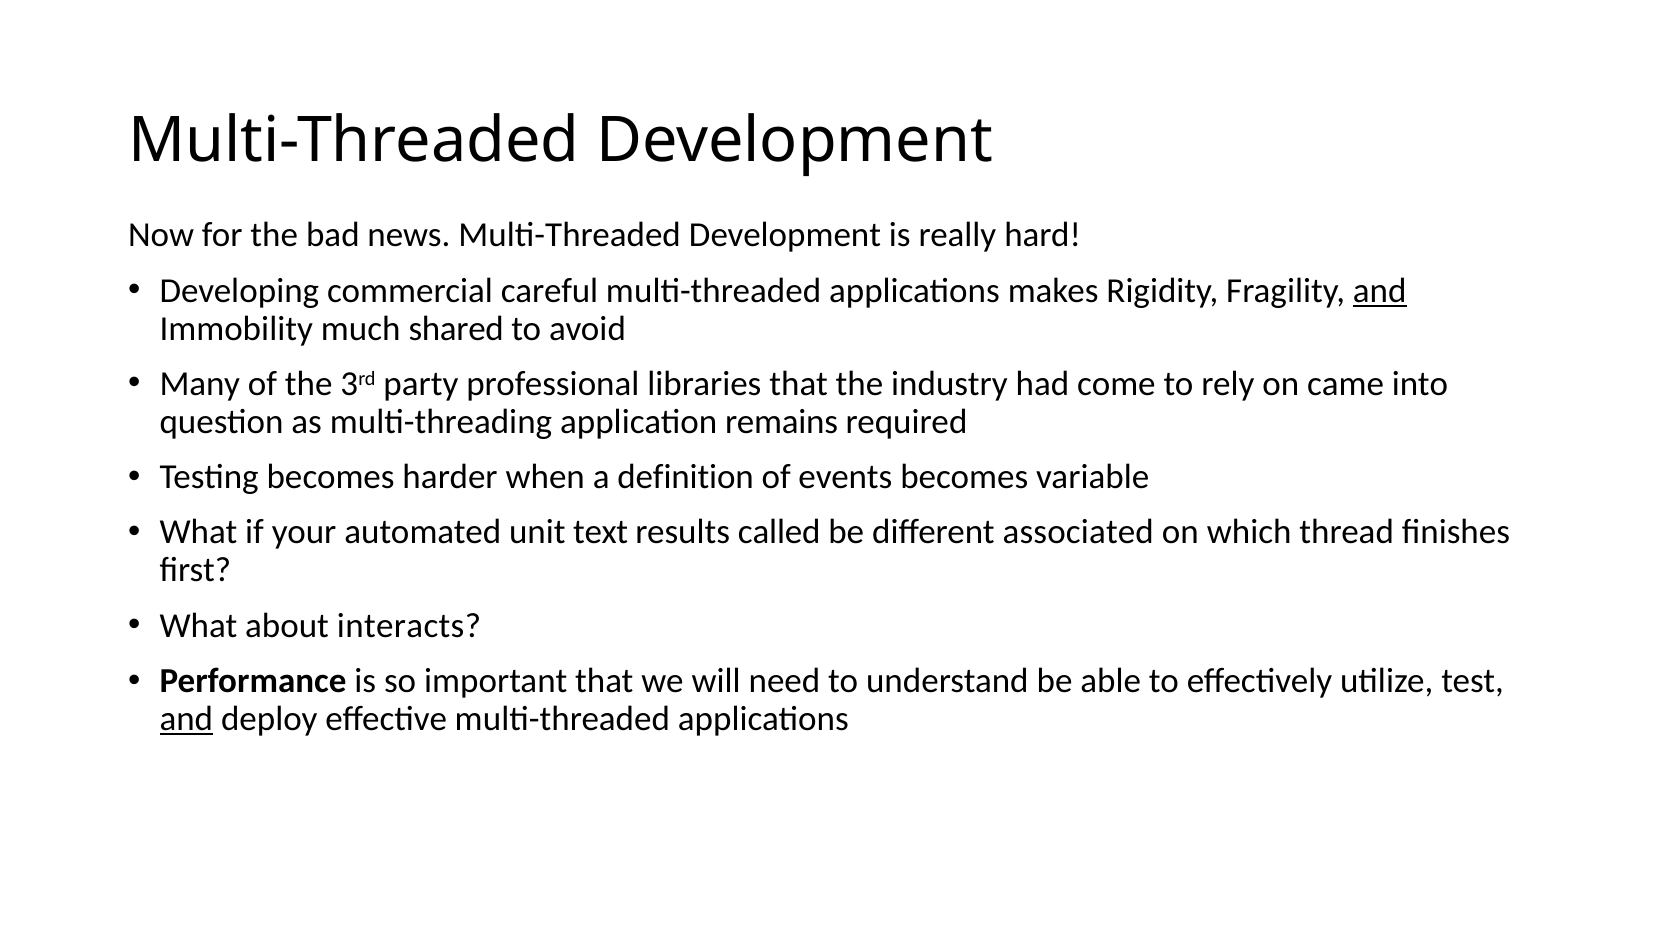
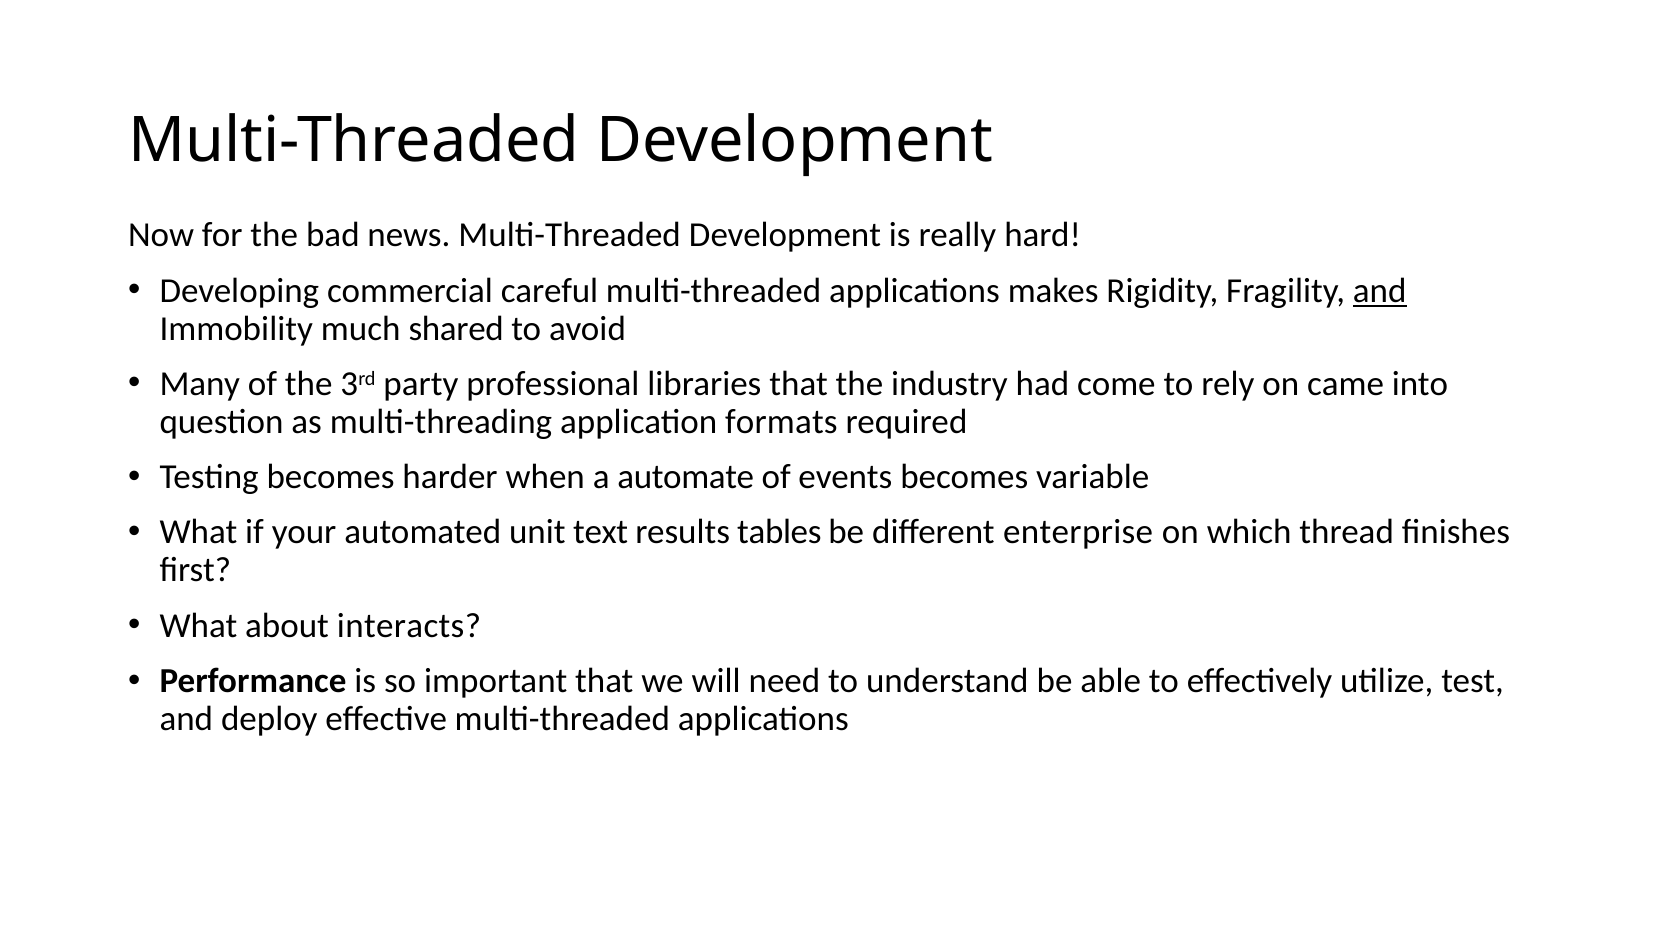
remains: remains -> formats
definition: definition -> automate
called: called -> tables
associated: associated -> enterprise
and at (186, 719) underline: present -> none
